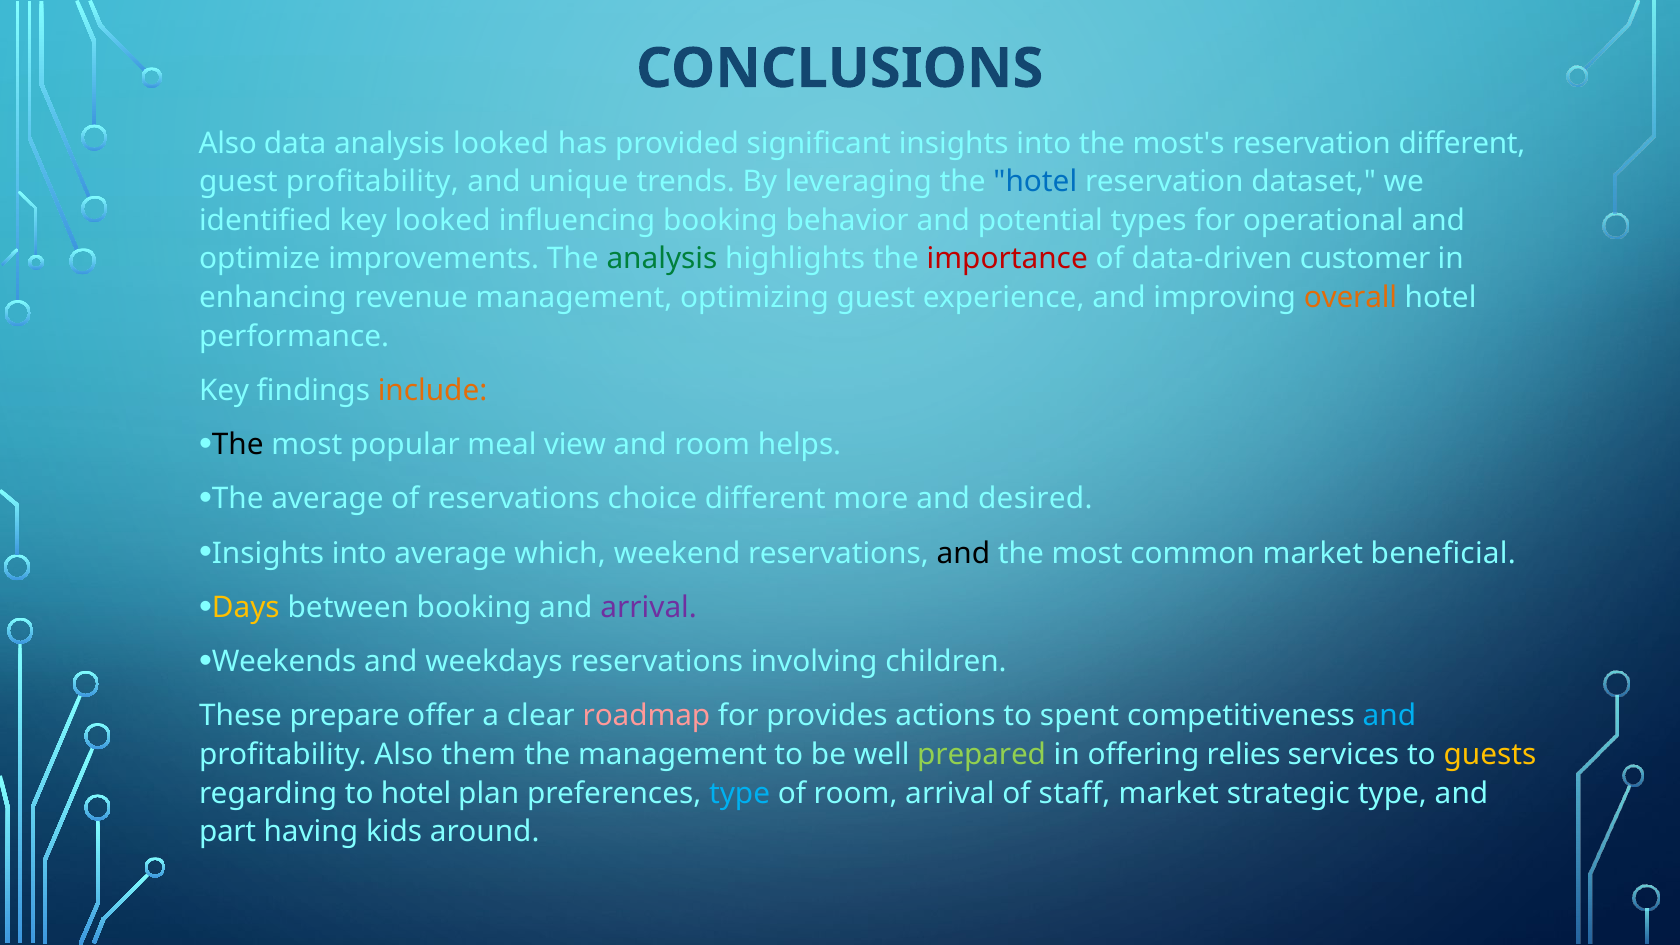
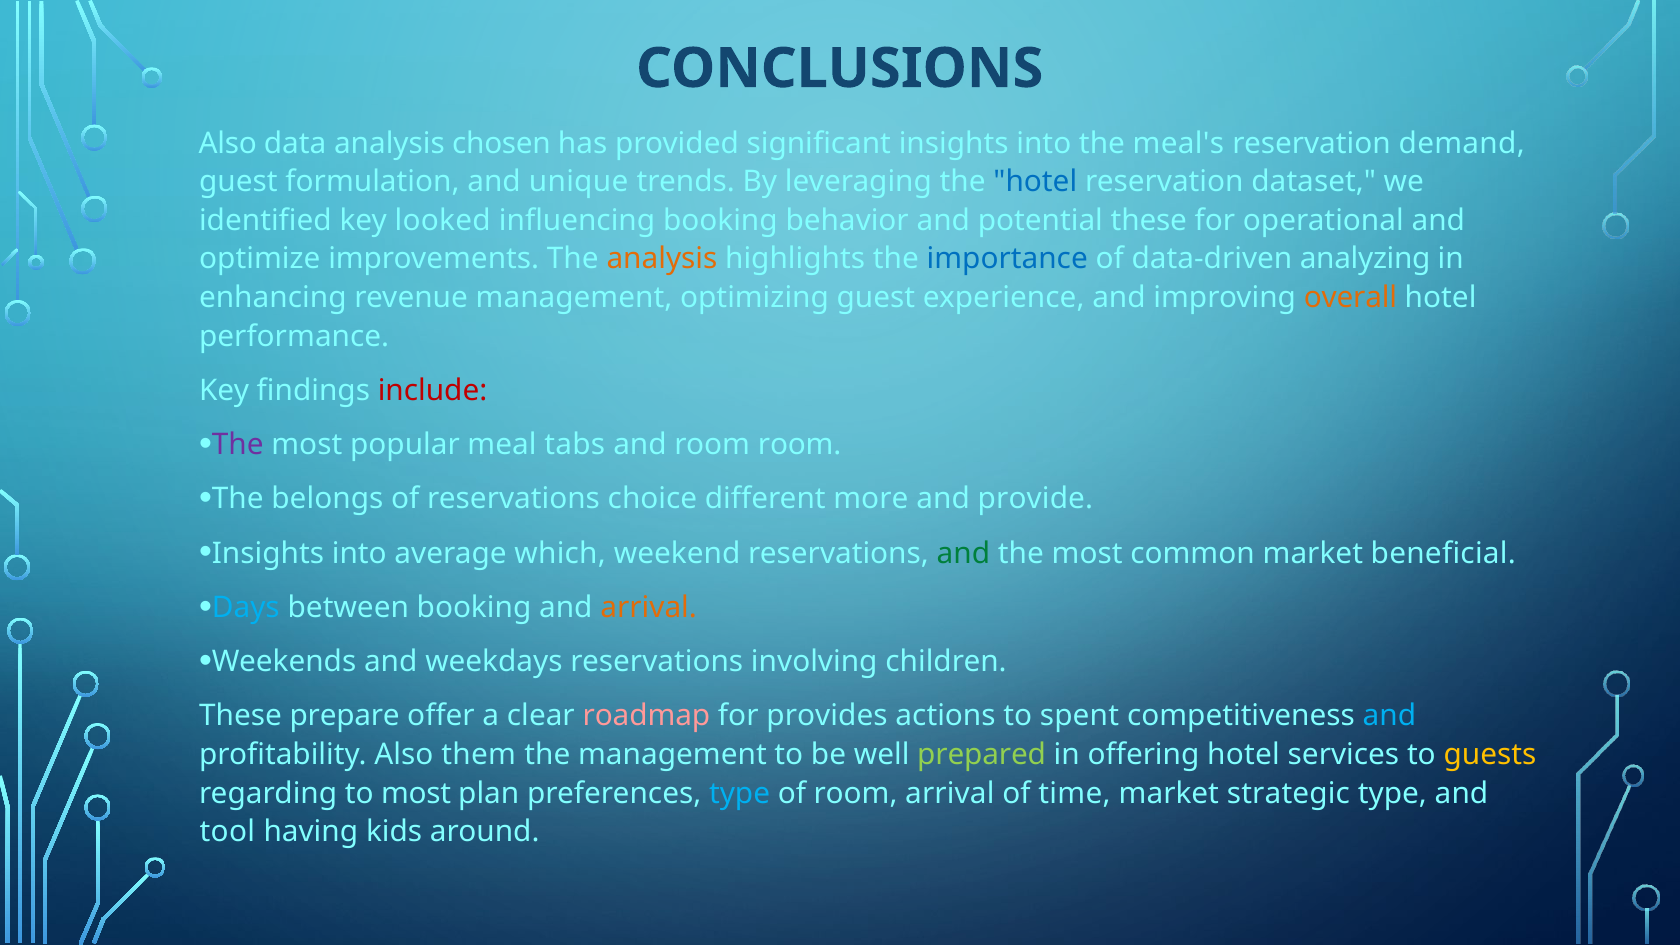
analysis looked: looked -> chosen
most's: most's -> meal's
reservation different: different -> demand
guest profitability: profitability -> formulation
potential types: types -> these
analysis at (662, 259) colour: green -> orange
importance colour: red -> blue
customer: customer -> analyzing
include colour: orange -> red
The at (238, 445) colour: black -> purple
view: view -> tabs
room helps: helps -> room
The average: average -> belongs
desired: desired -> provide
and at (963, 553) colour: black -> green
Days colour: yellow -> light blue
arrival at (649, 608) colour: purple -> orange
offering relies: relies -> hotel
to hotel: hotel -> most
staff: staff -> time
part: part -> tool
